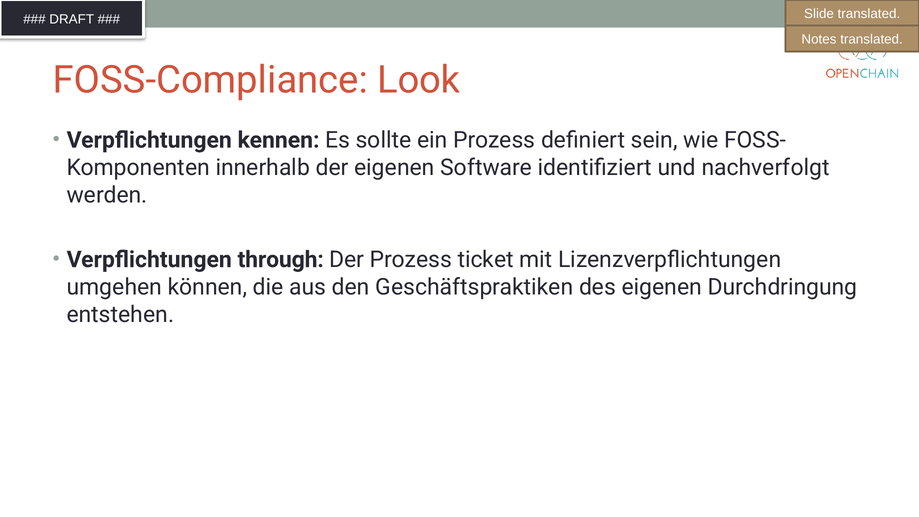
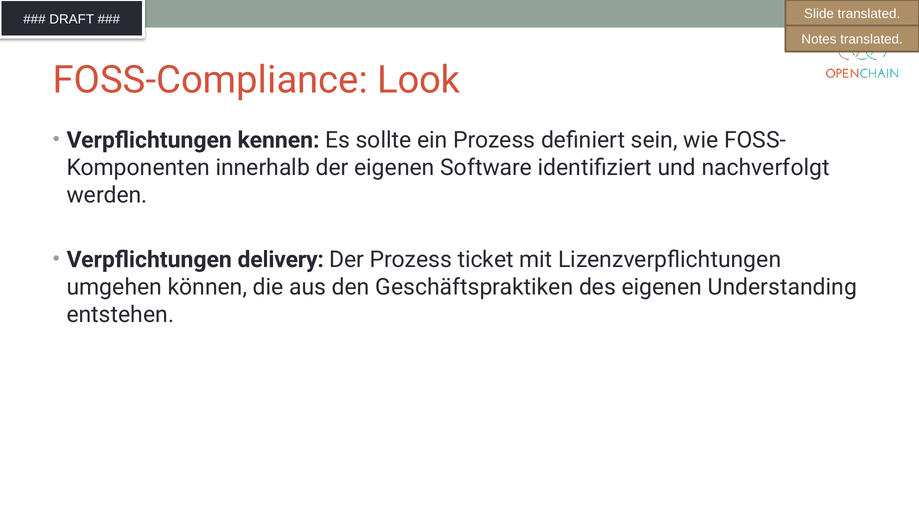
through: through -> delivery
Durchdringung: Durchdringung -> Understanding
